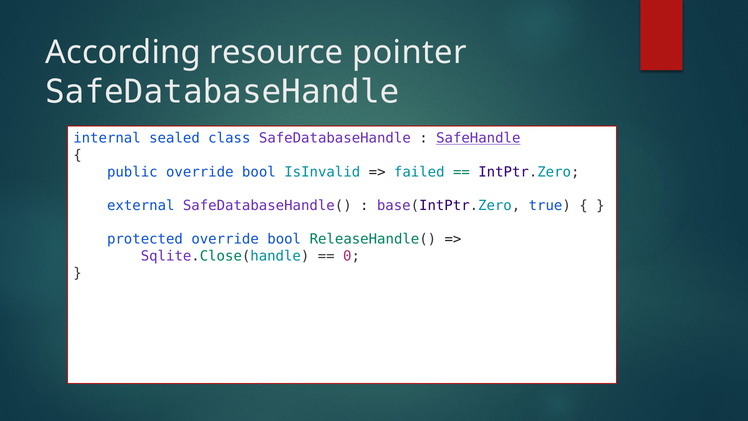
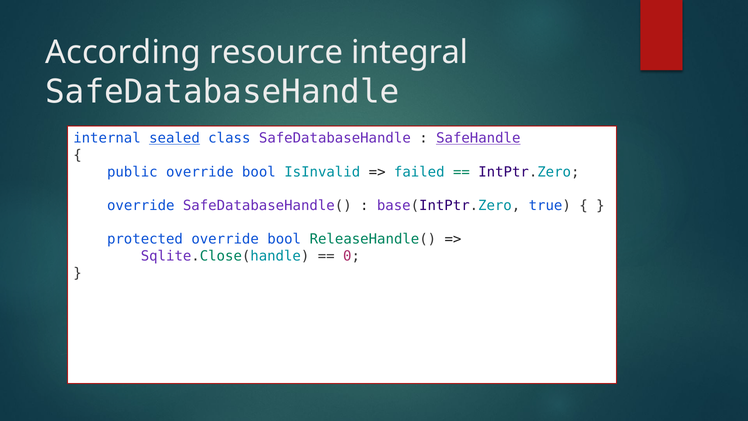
pointer: pointer -> integral
sealed underline: none -> present
external at (141, 205): external -> override
